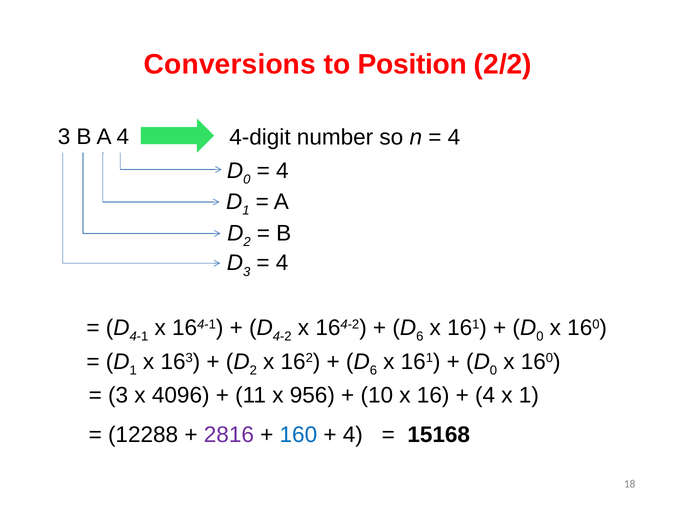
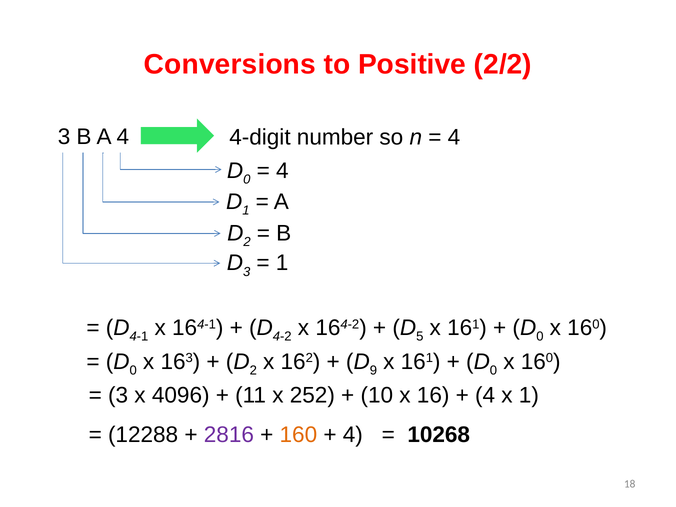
Position: Position -> Positive
4 at (282, 263): 4 -> 1
6 at (420, 337): 6 -> 5
1 at (133, 370): 1 -> 0
6 at (373, 370): 6 -> 9
956: 956 -> 252
160 at (298, 435) colour: blue -> orange
15168: 15168 -> 10268
